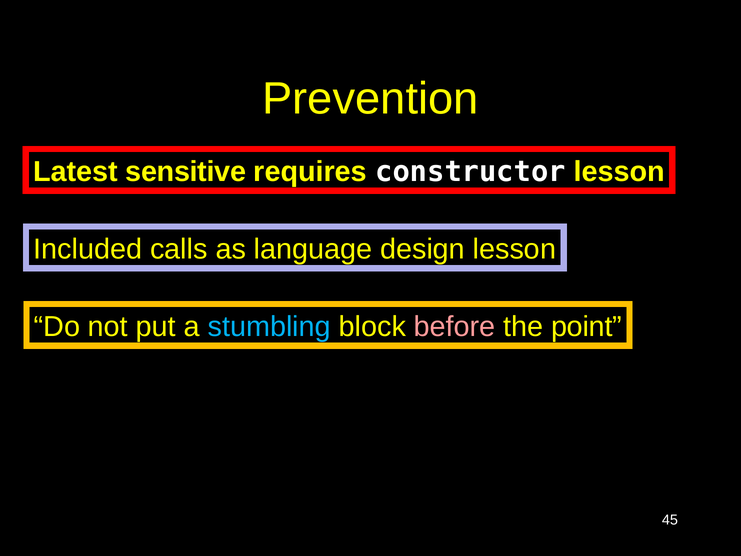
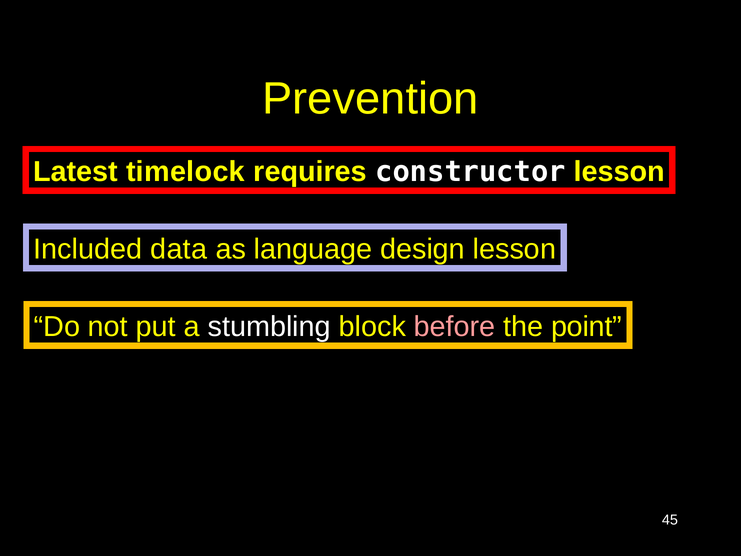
sensitive: sensitive -> timelock
calls: calls -> data
stumbling colour: light blue -> white
